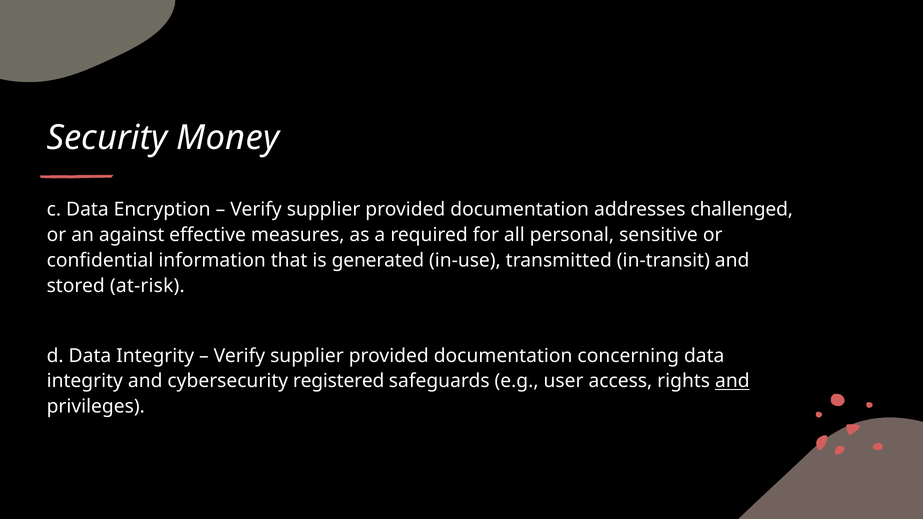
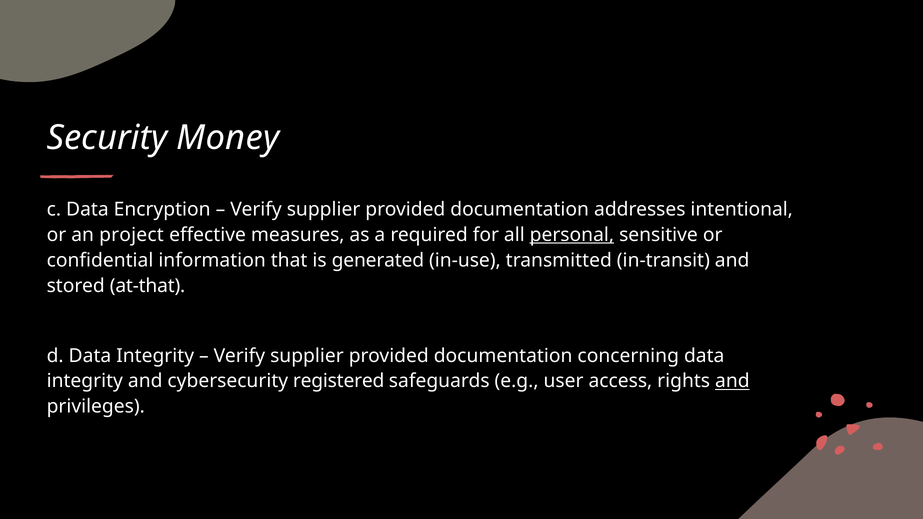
challenged: challenged -> intentional
against: against -> project
personal underline: none -> present
at-risk: at-risk -> at-that
